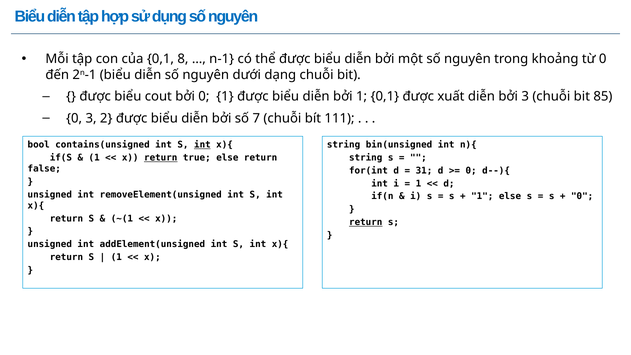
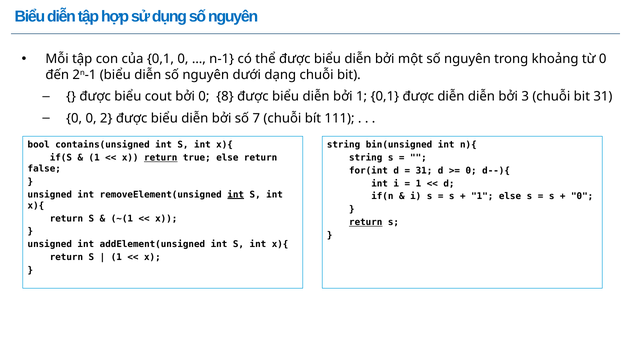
0,1 8: 8 -> 0
0 1: 1 -> 8
được xuất: xuất -> diễn
bit 85: 85 -> 31
0 3: 3 -> 0
int at (202, 145) underline: present -> none
int at (236, 194) underline: none -> present
